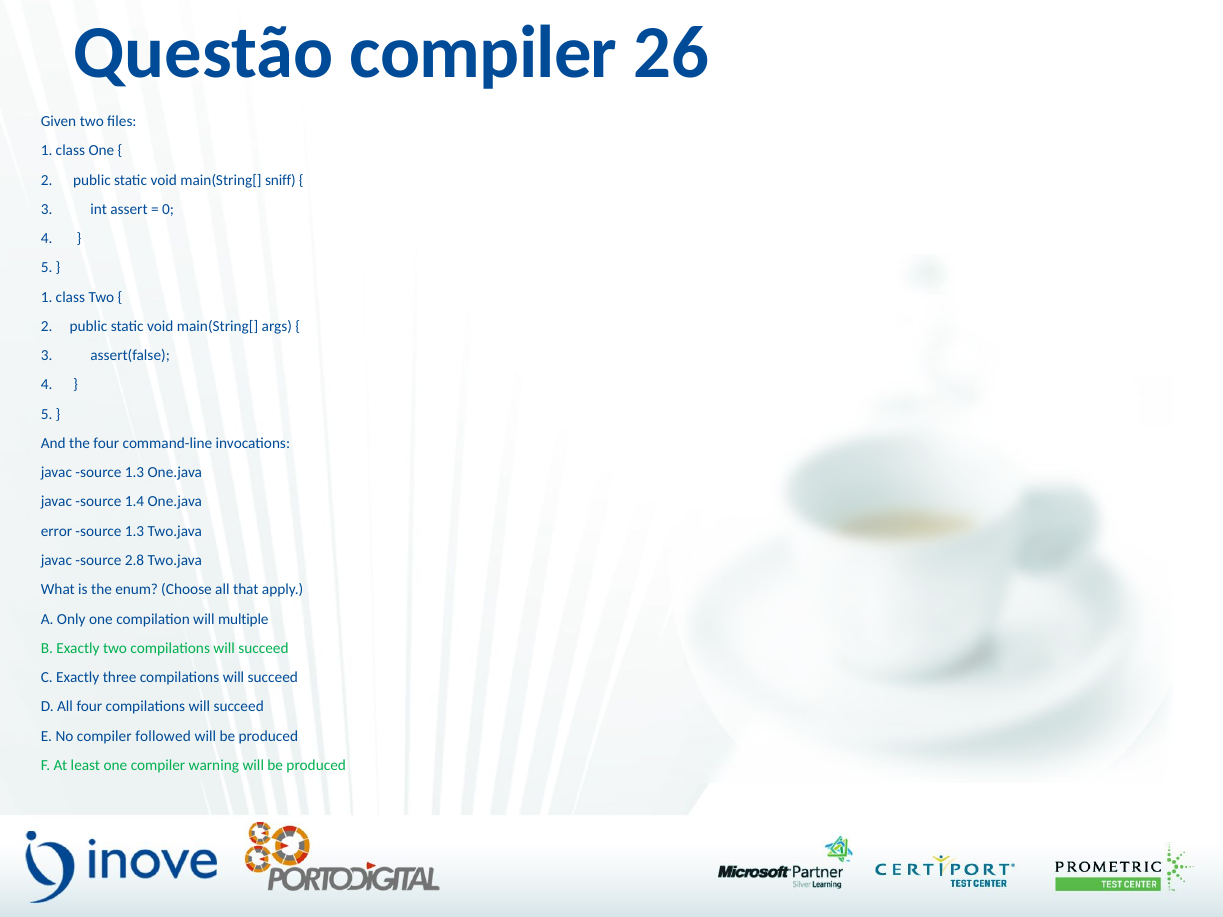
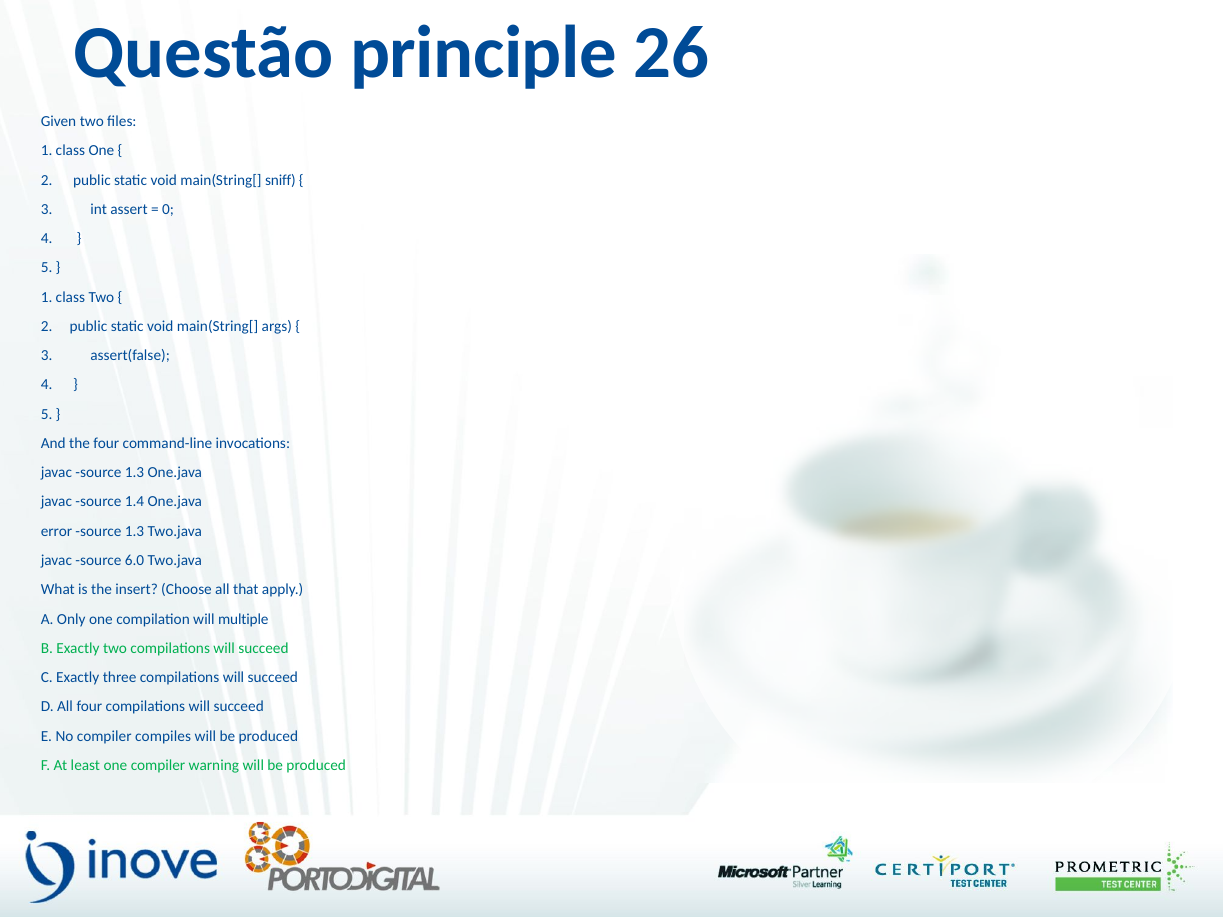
Questão compiler: compiler -> principle
2.8: 2.8 -> 6.0
enum: enum -> insert
followed: followed -> compiles
